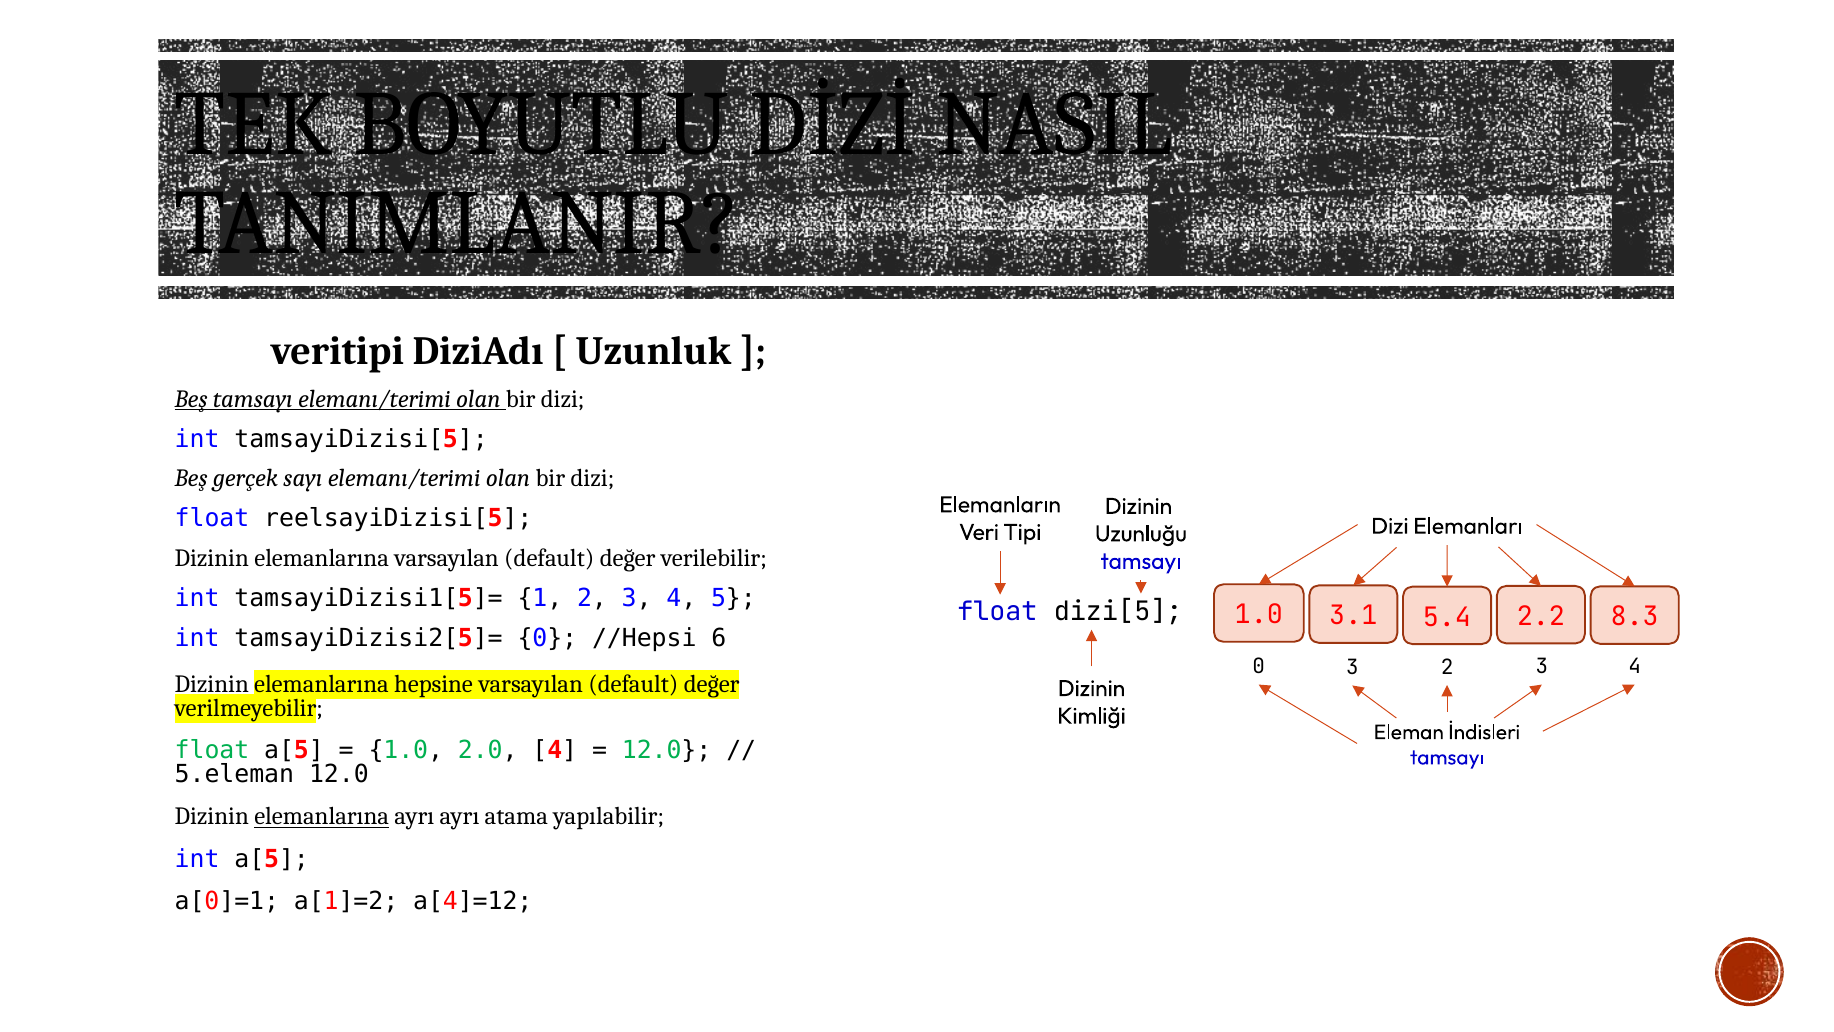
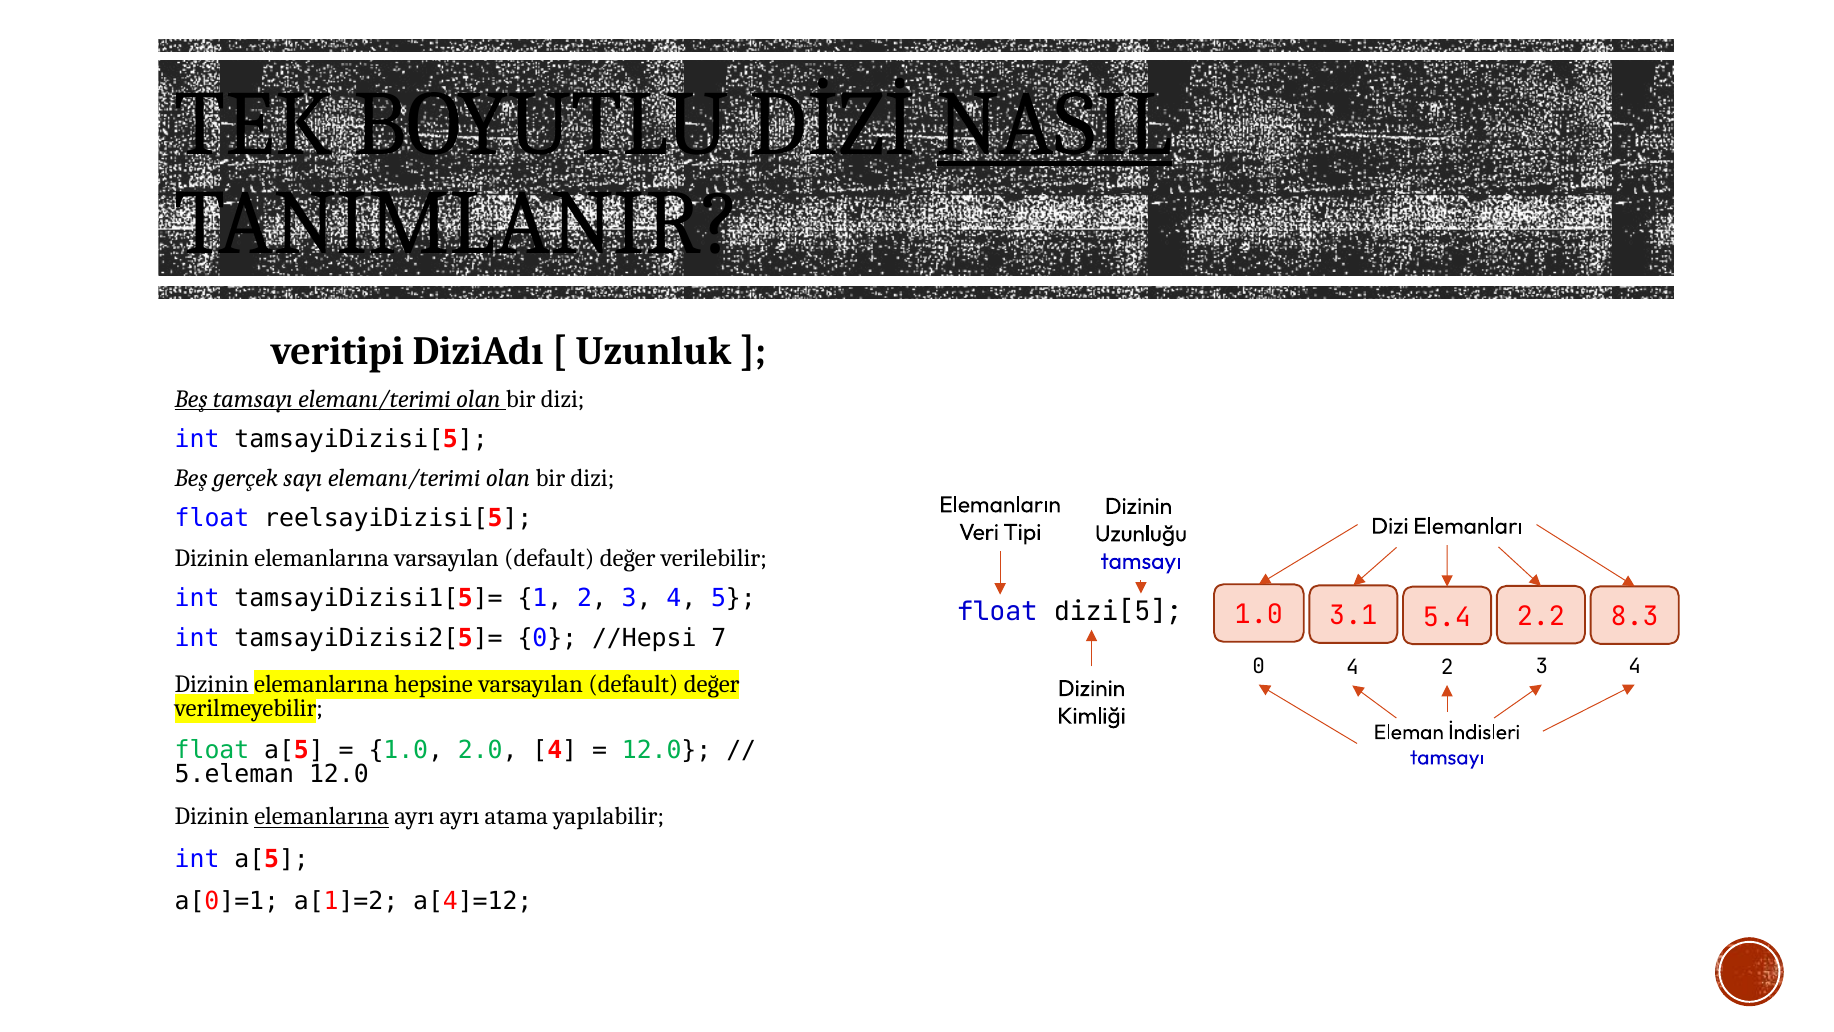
NASIL underline: none -> present
6: 6 -> 7
0 3: 3 -> 4
